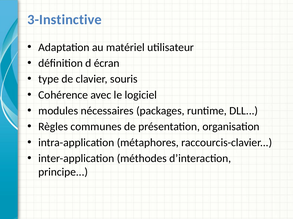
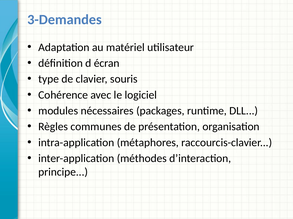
3-Instinctive: 3-Instinctive -> 3-Demandes
